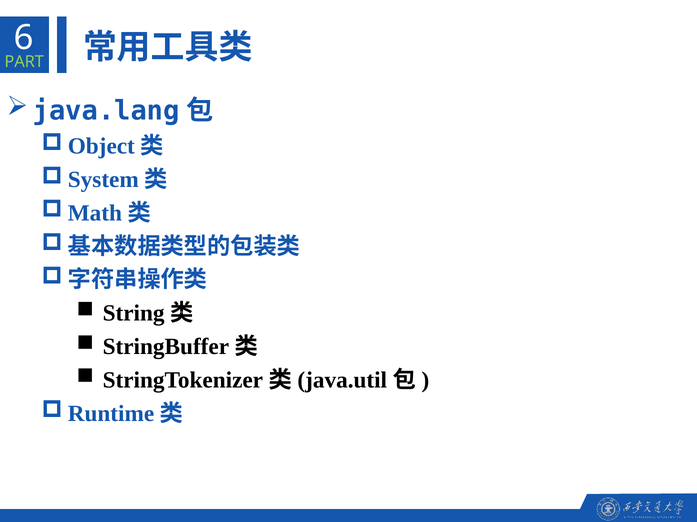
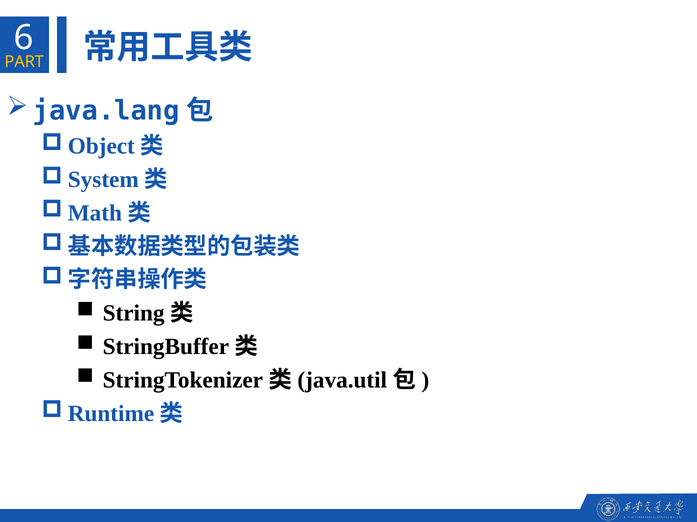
PART colour: light green -> yellow
